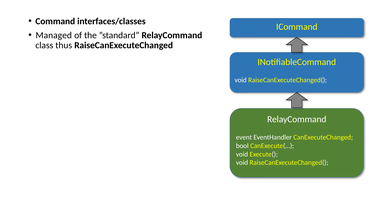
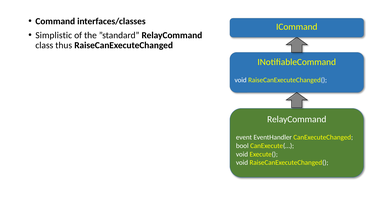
Managed: Managed -> Simplistic
